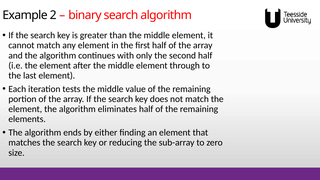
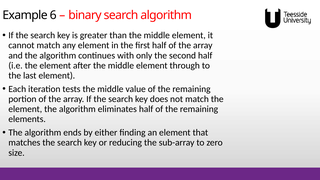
2: 2 -> 6
